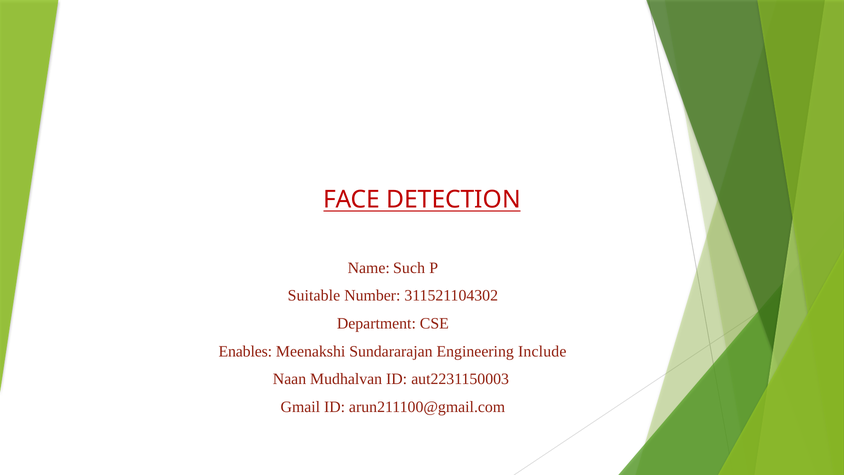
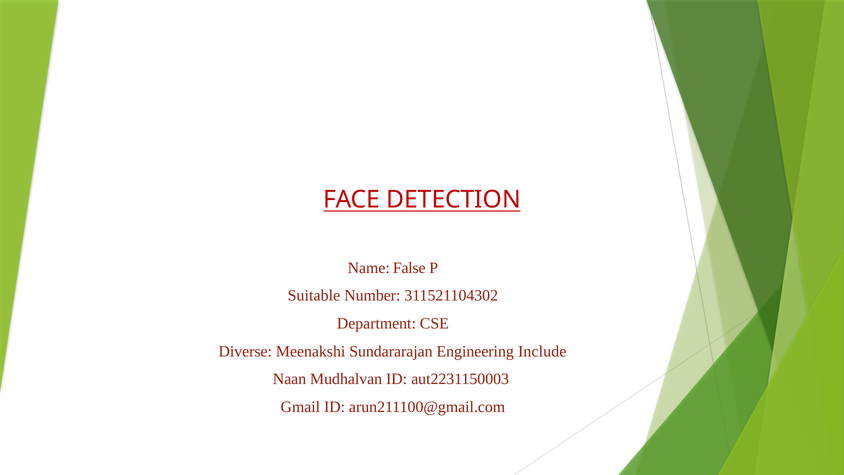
Such: Such -> False
Enables: Enables -> Diverse
